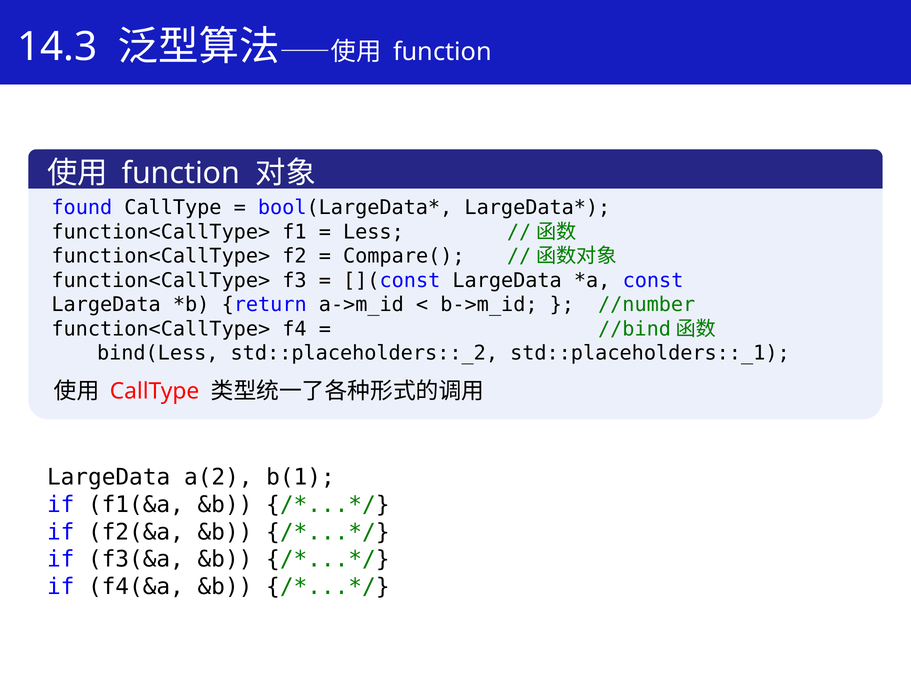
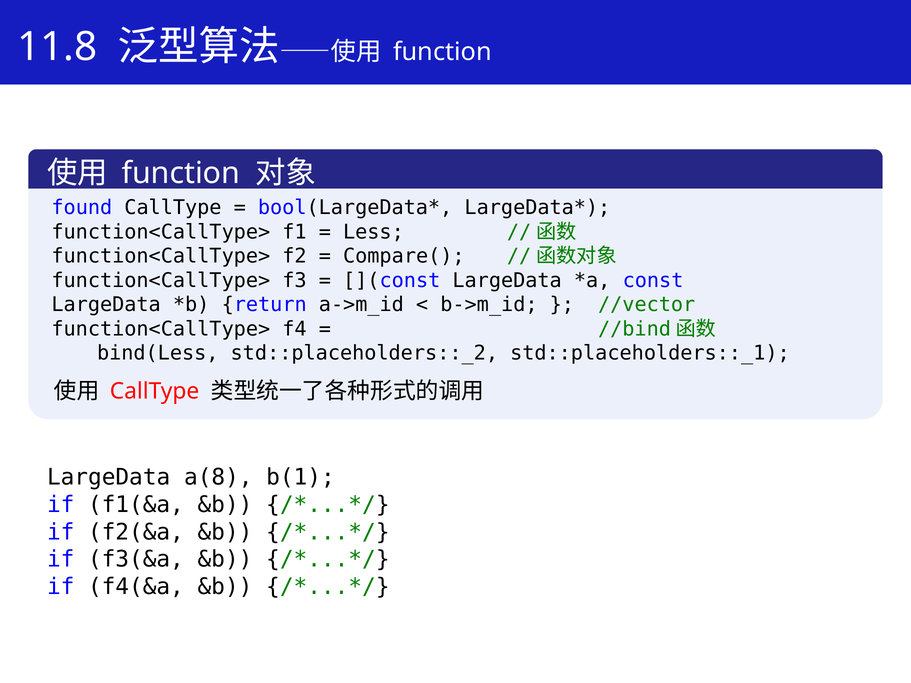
14.3: 14.3 -> 11.8
//number: //number -> //vector
a(2: a(2 -> a(8
